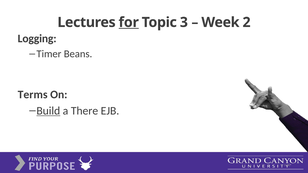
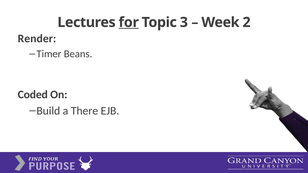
Logging: Logging -> Render
Terms: Terms -> Coded
Build underline: present -> none
